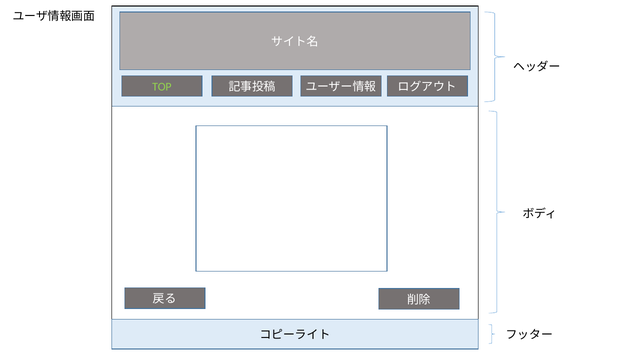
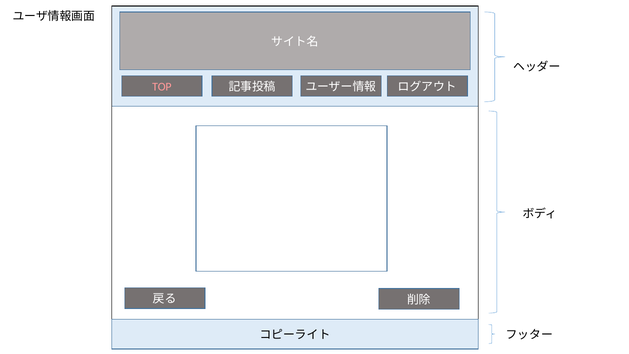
TOP colour: light green -> pink
